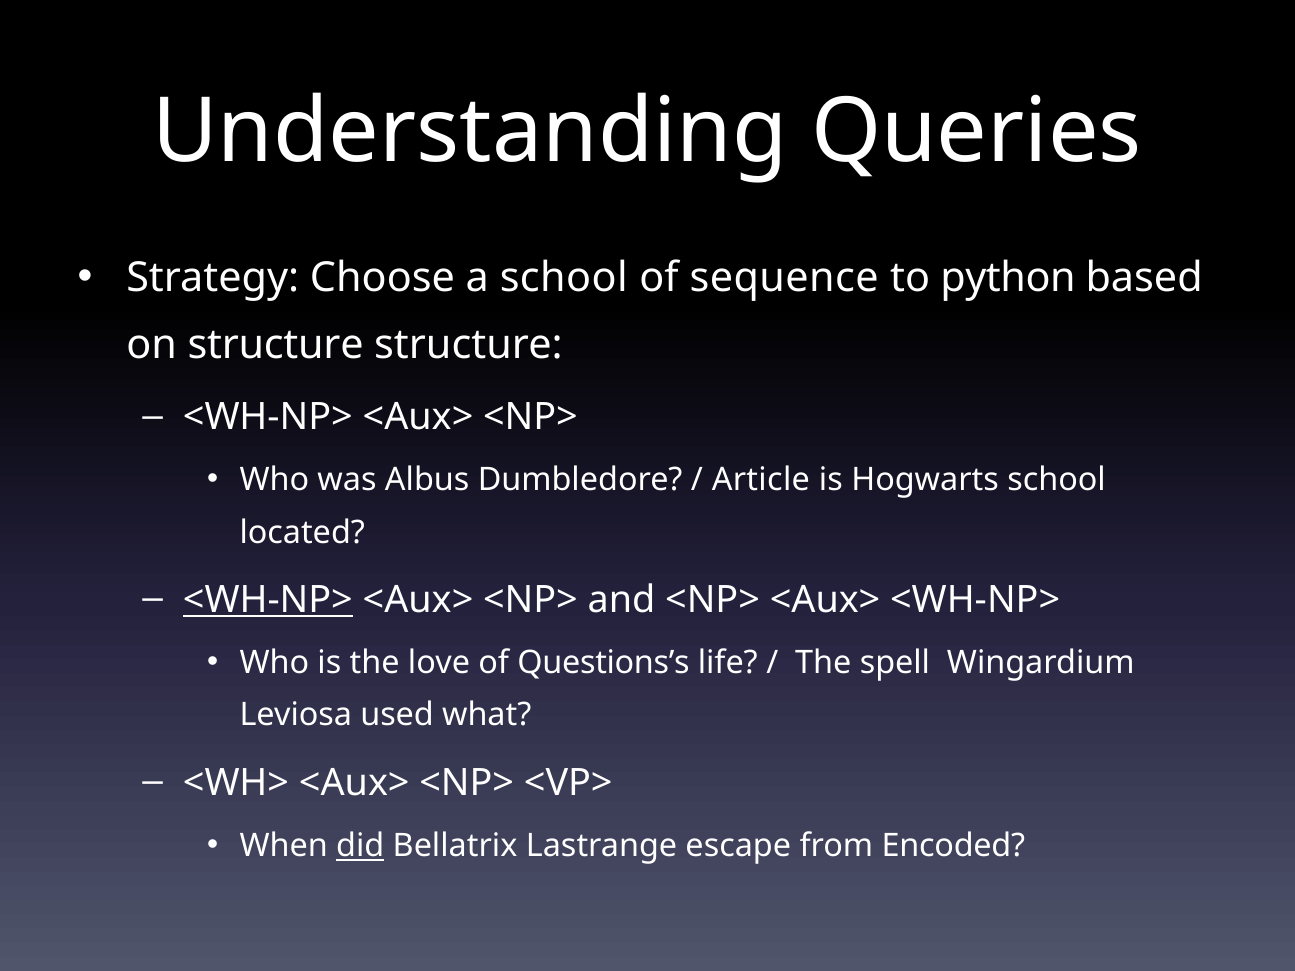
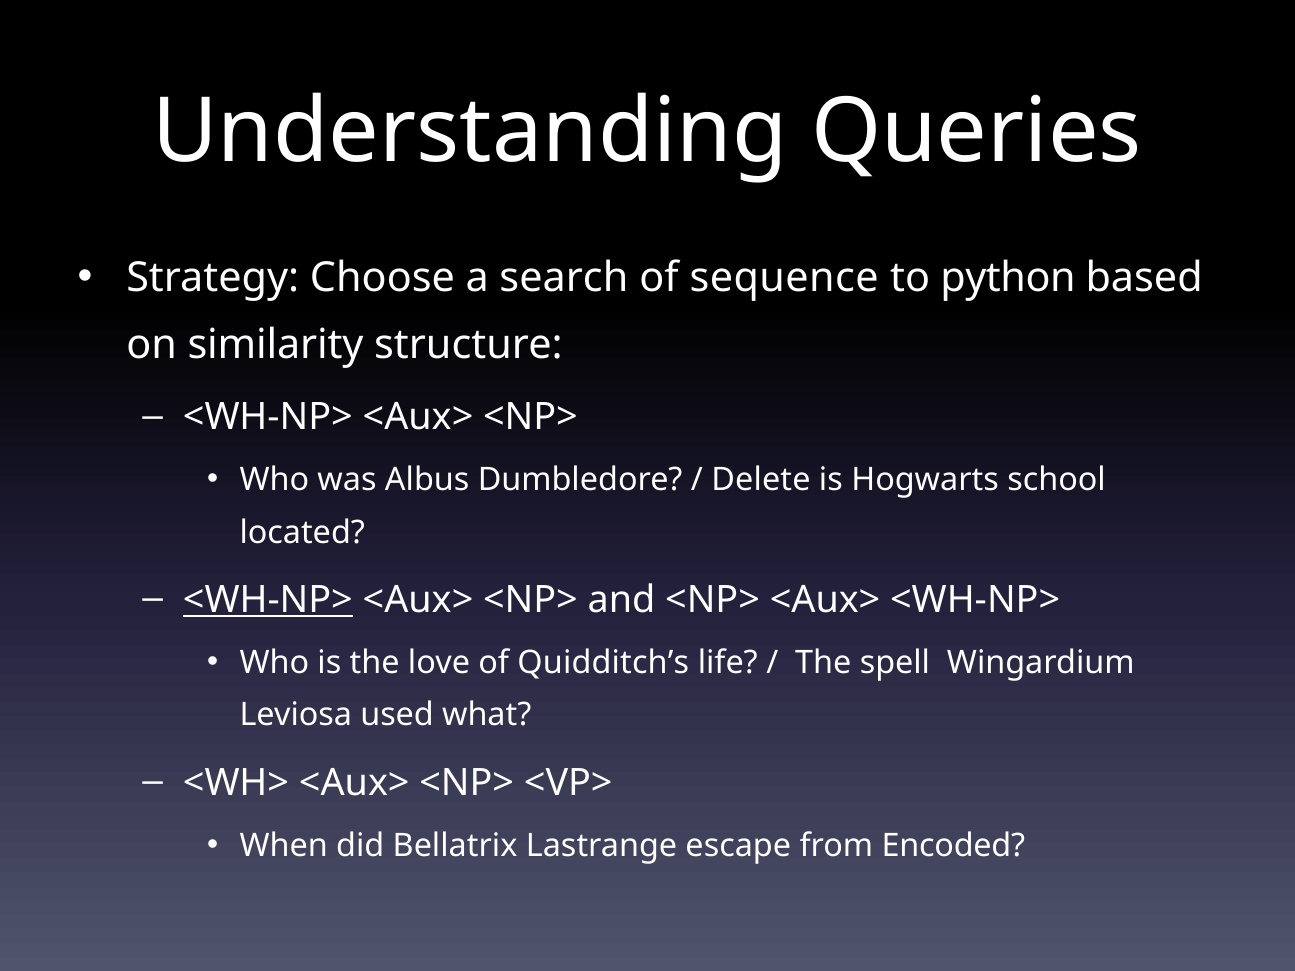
a school: school -> search
on structure: structure -> similarity
Article: Article -> Delete
Questions’s: Questions’s -> Quidditch’s
did underline: present -> none
